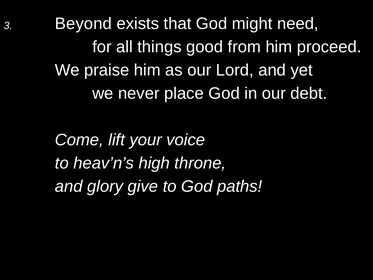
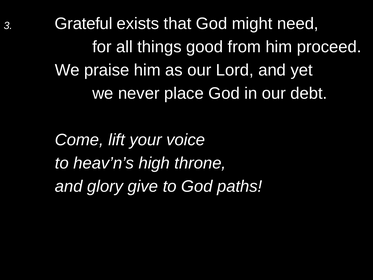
Beyond: Beyond -> Grateful
